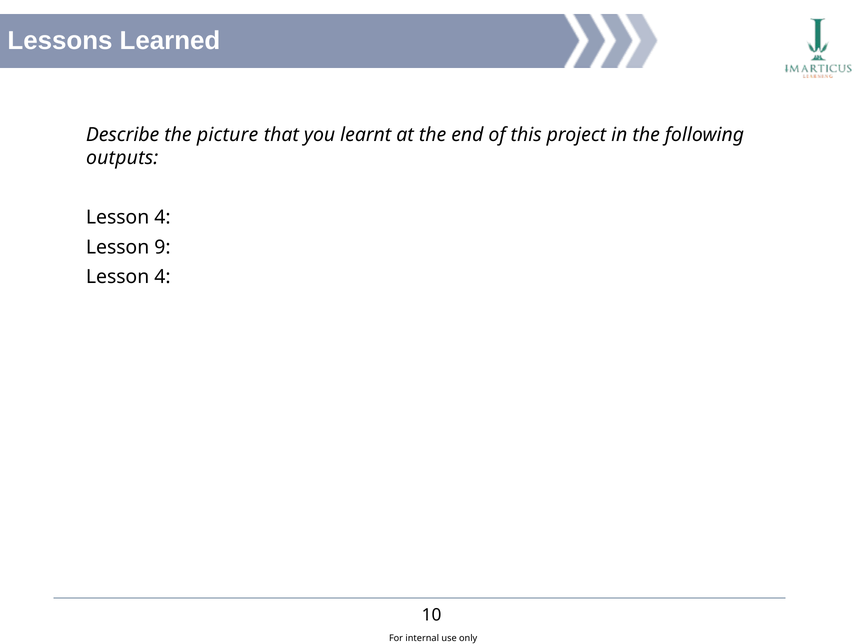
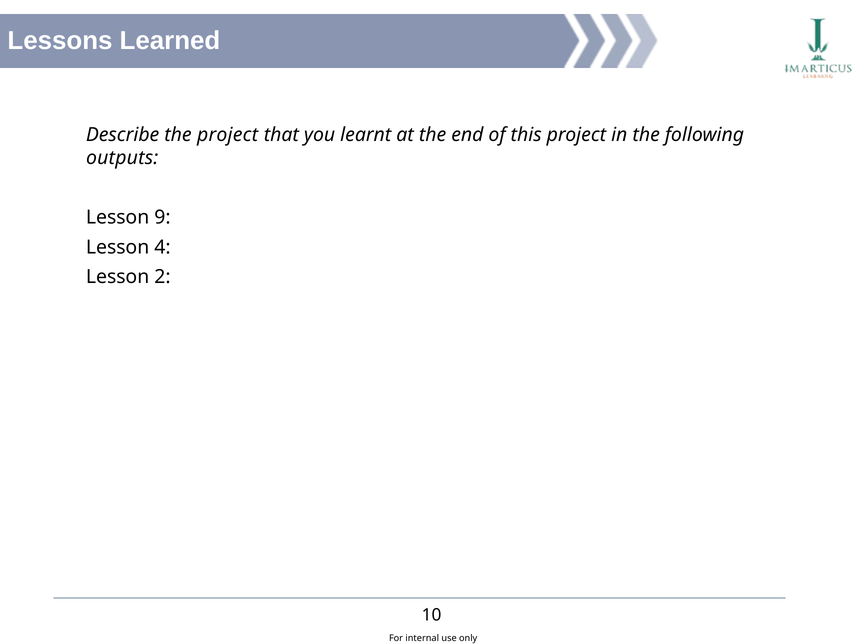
the picture: picture -> project
4 at (162, 218): 4 -> 9
9: 9 -> 4
4 at (162, 277): 4 -> 2
